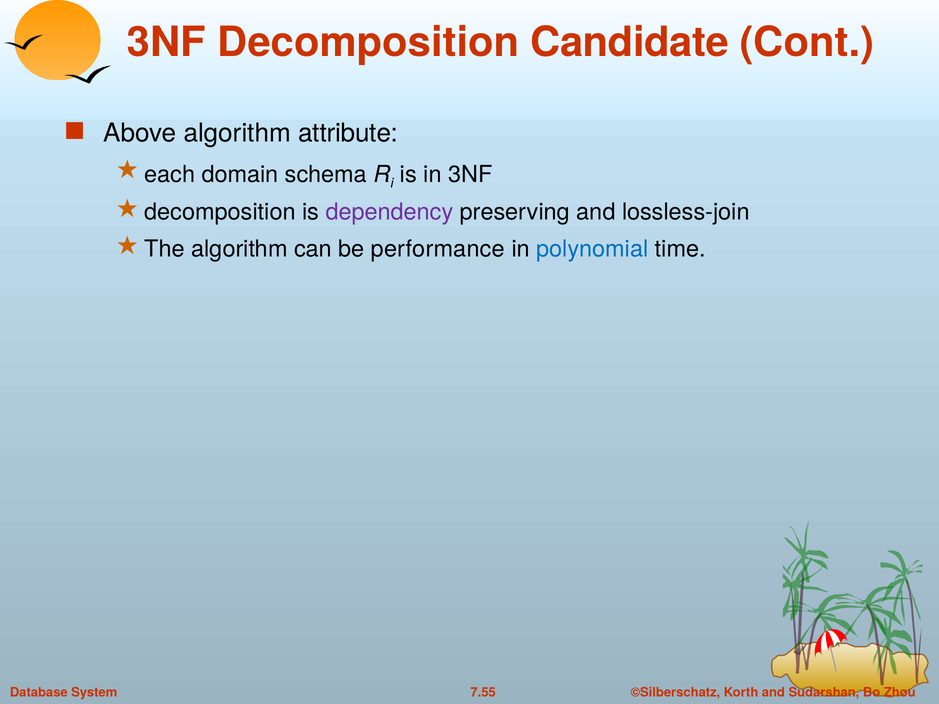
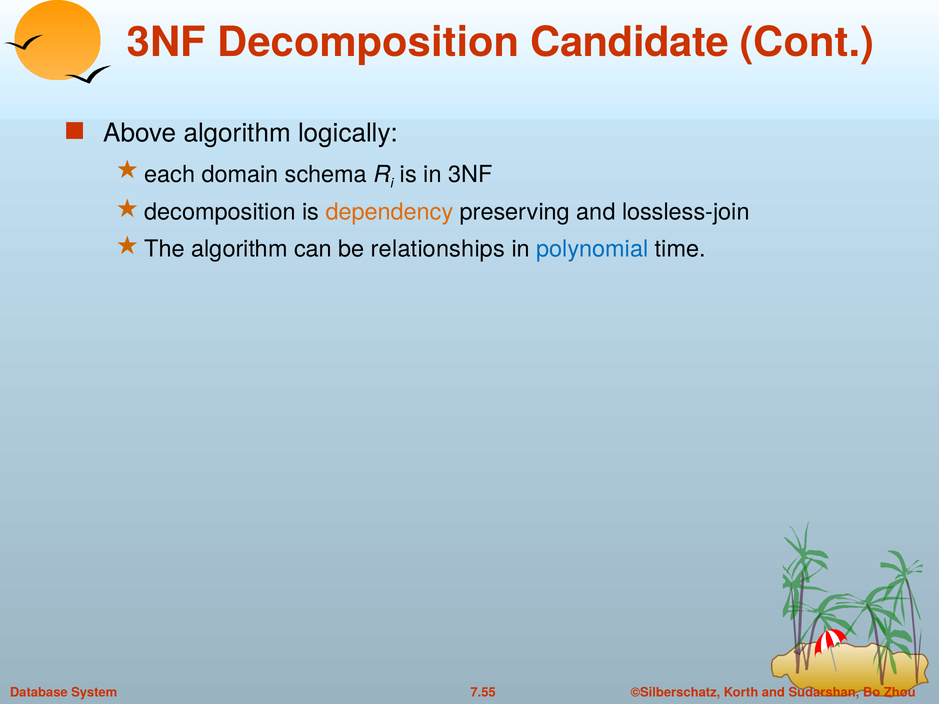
attribute: attribute -> logically
dependency colour: purple -> orange
performance: performance -> relationships
